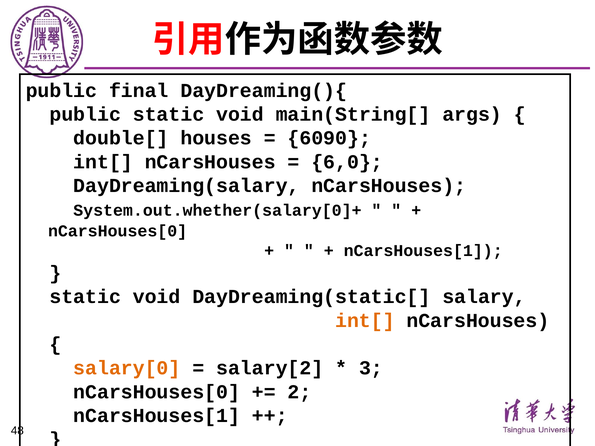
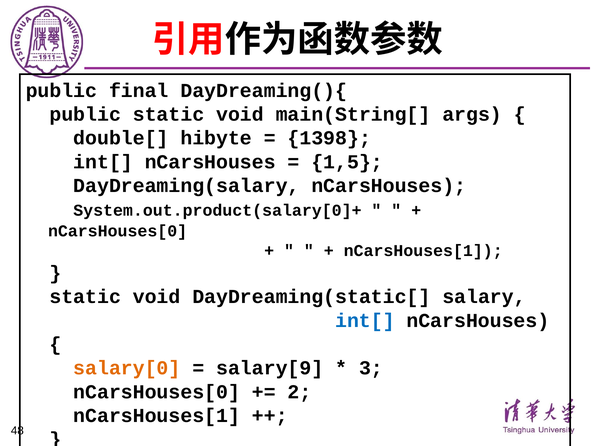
houses: houses -> hibyte
6090: 6090 -> 1398
6,0: 6,0 -> 1,5
System.out.whether(salary[0]+: System.out.whether(salary[0]+ -> System.out.product(salary[0]+
int[ at (365, 321) colour: orange -> blue
salary[2: salary[2 -> salary[9
